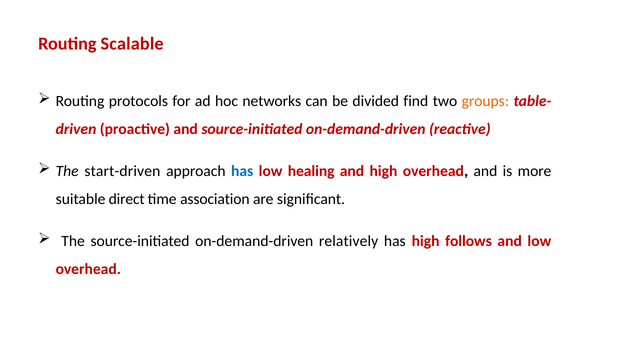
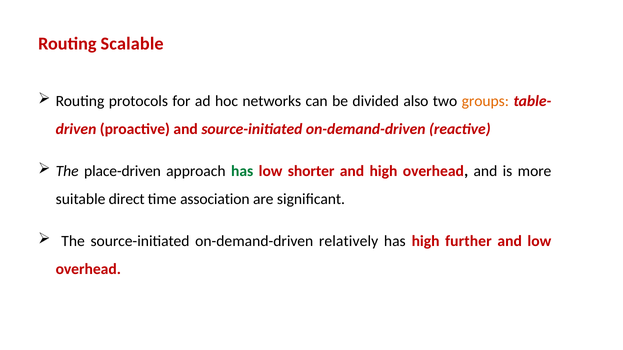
find: find -> also
start-driven: start-driven -> place-driven
has at (242, 171) colour: blue -> green
healing: healing -> shorter
follows: follows -> further
